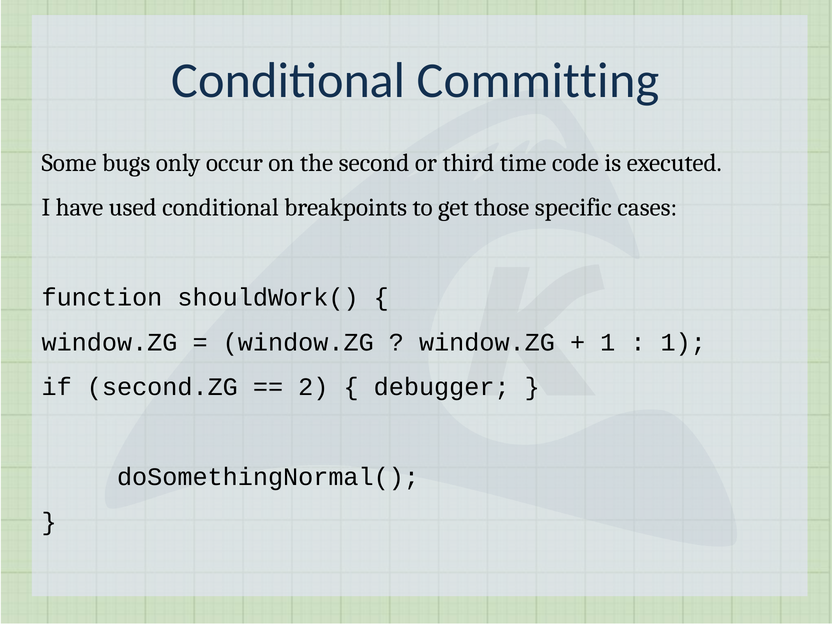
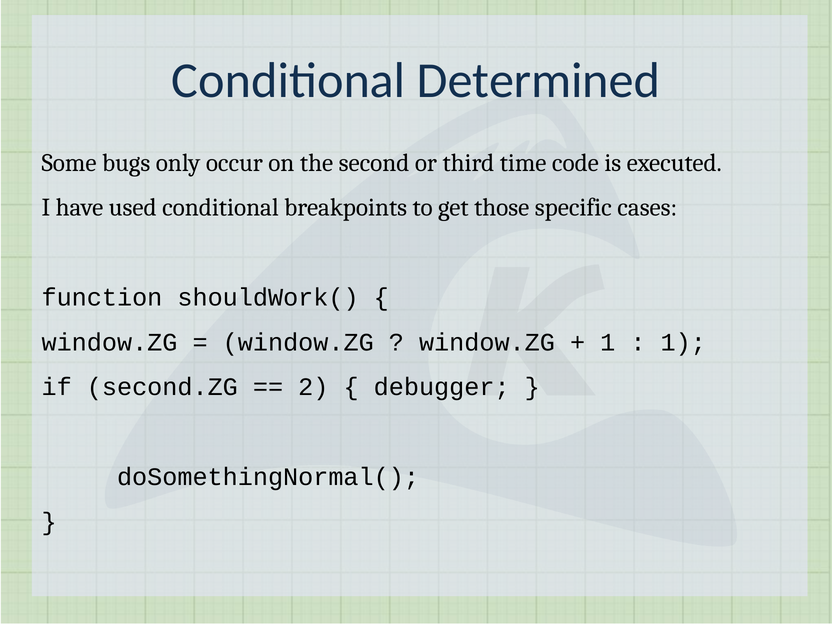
Committing: Committing -> Determined
